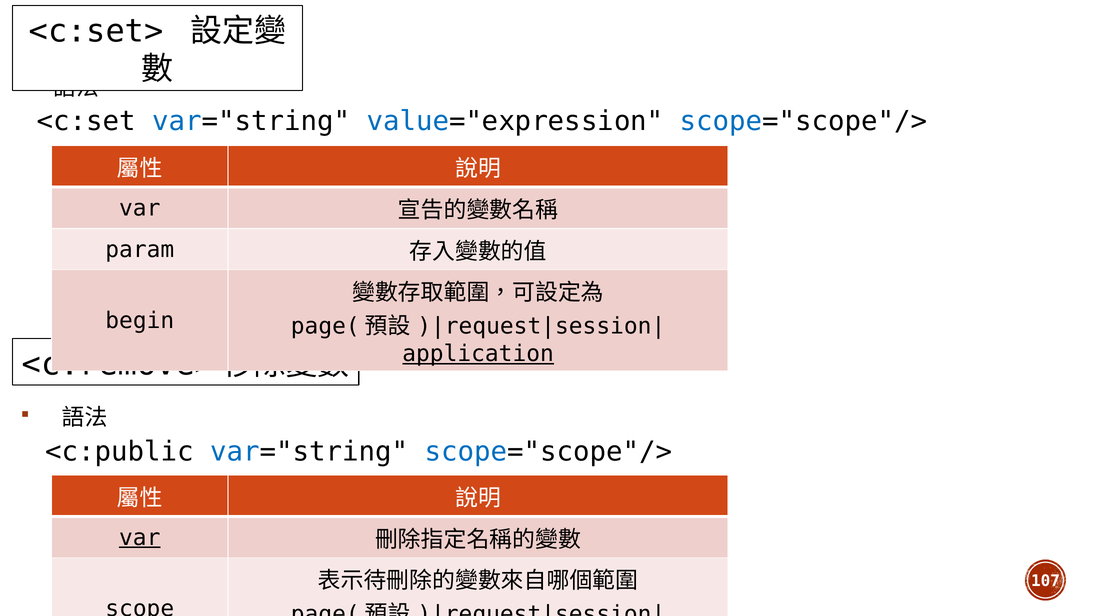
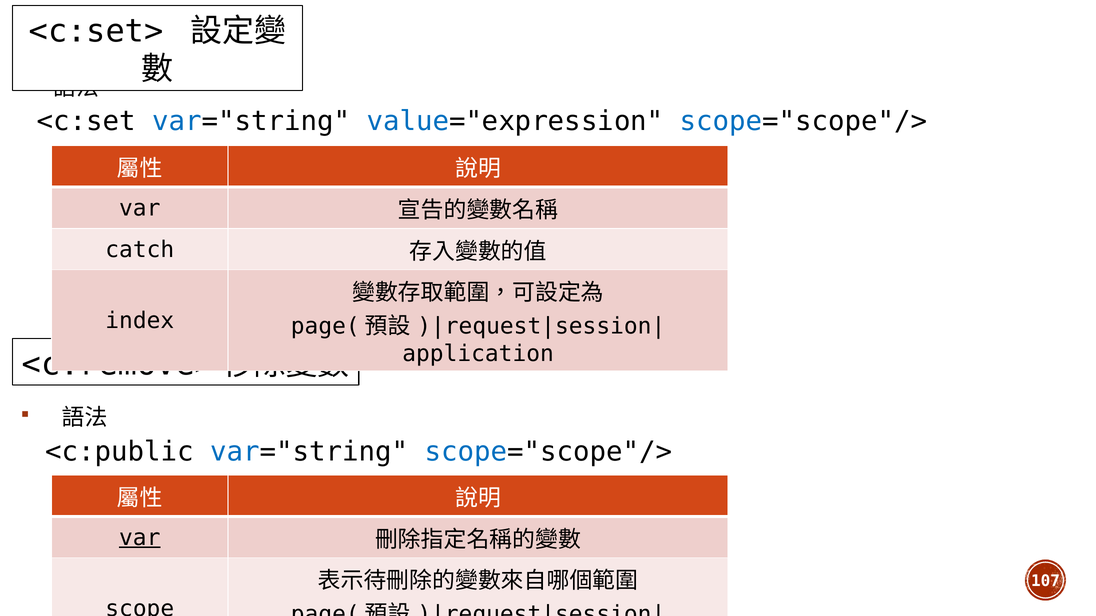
param: param -> catch
begin: begin -> index
application at (478, 354) underline: present -> none
